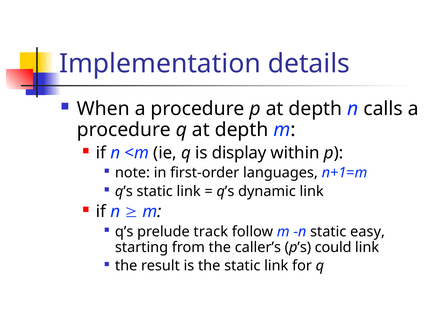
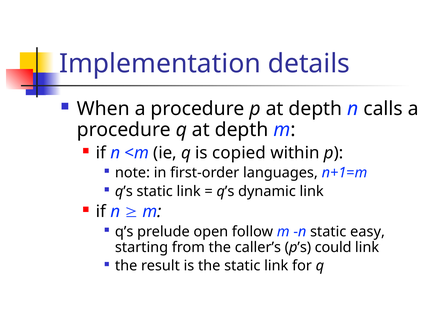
display: display -> copied
track: track -> open
